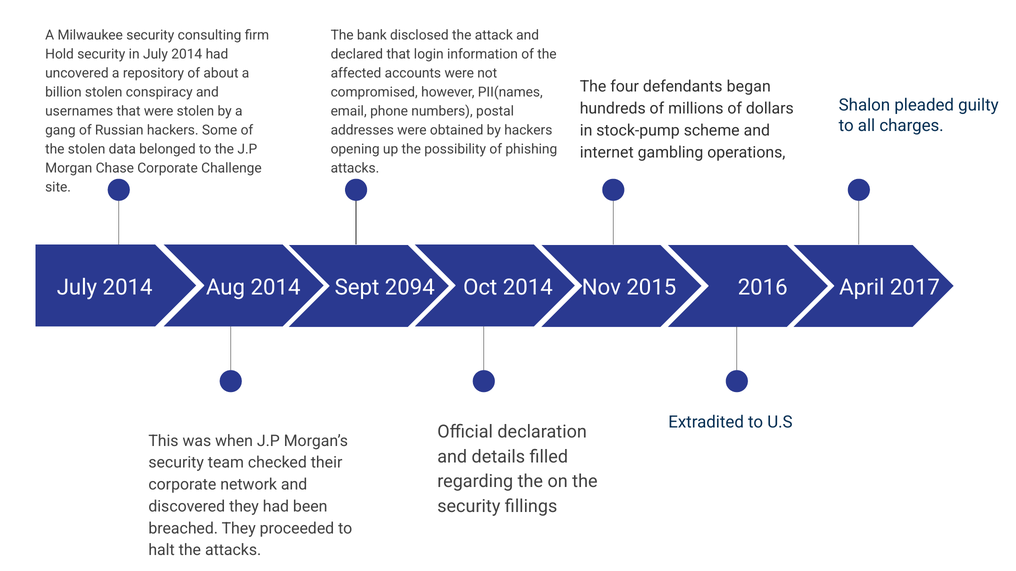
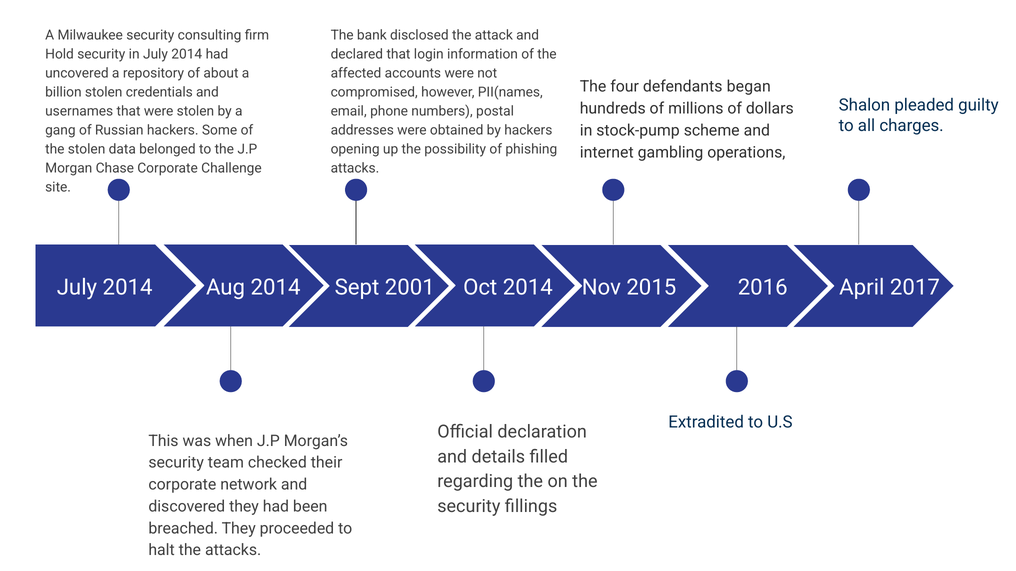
conspiracy: conspiracy -> credentials
2094: 2094 -> 2001
